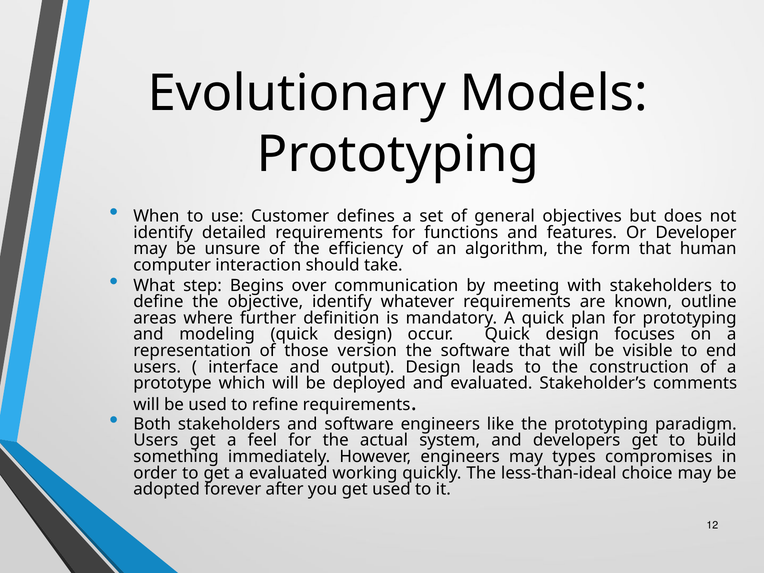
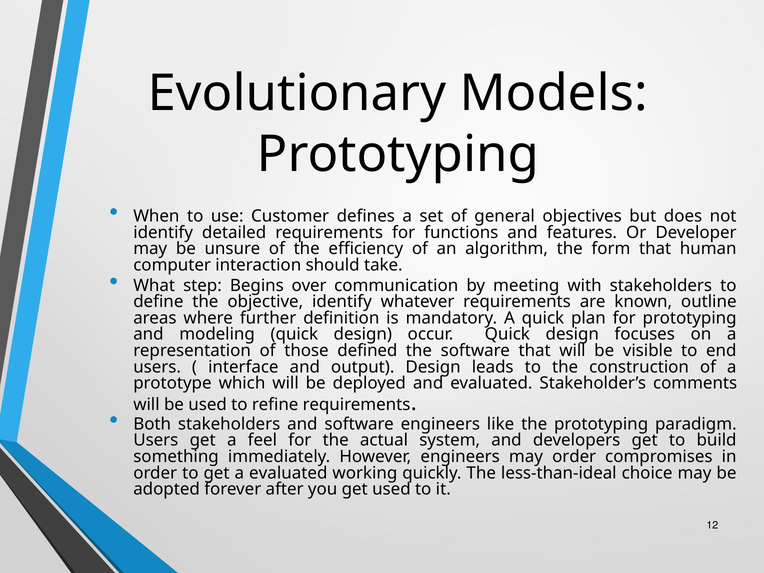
version: version -> defined
may types: types -> order
